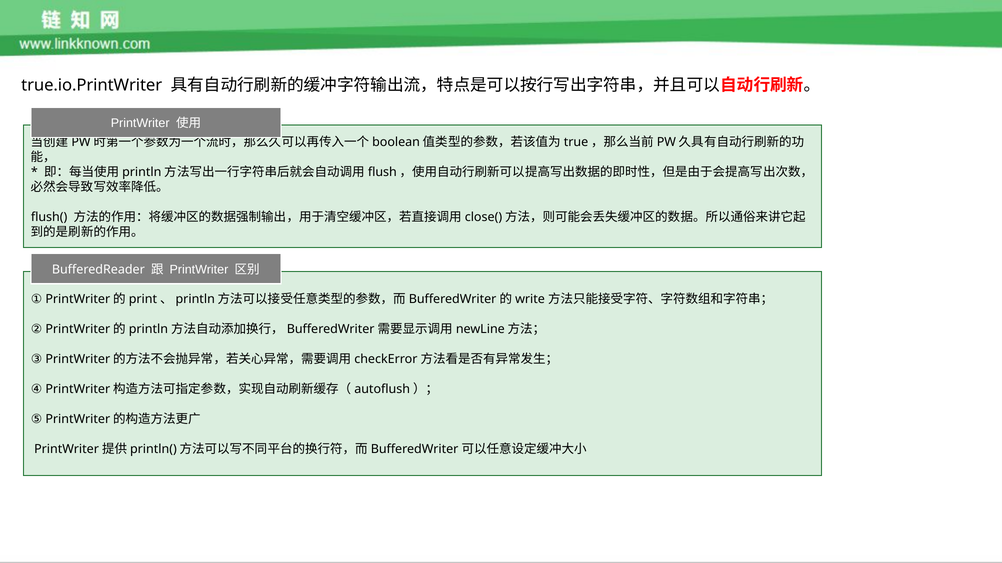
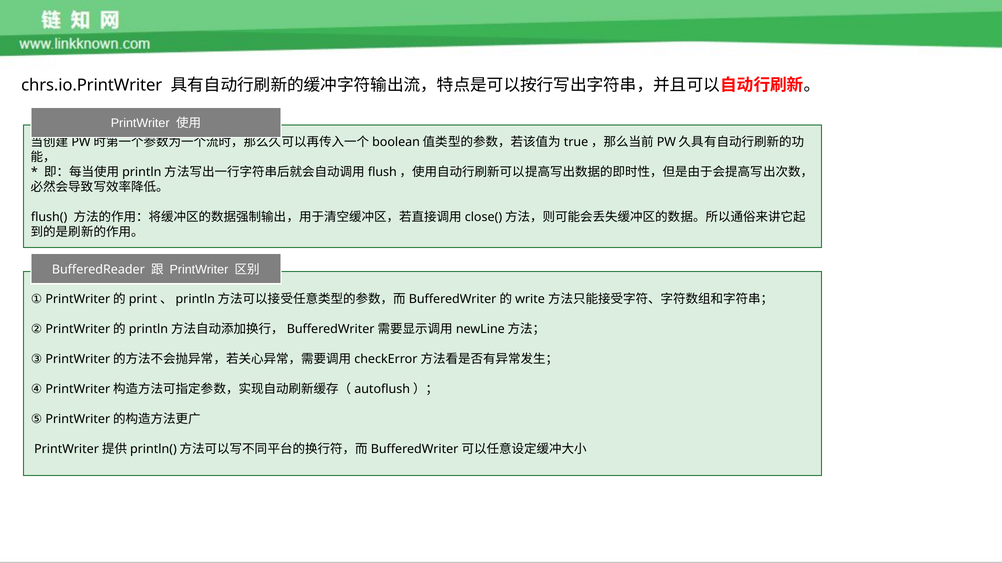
true.io.PrintWriter: true.io.PrintWriter -> chrs.io.PrintWriter
